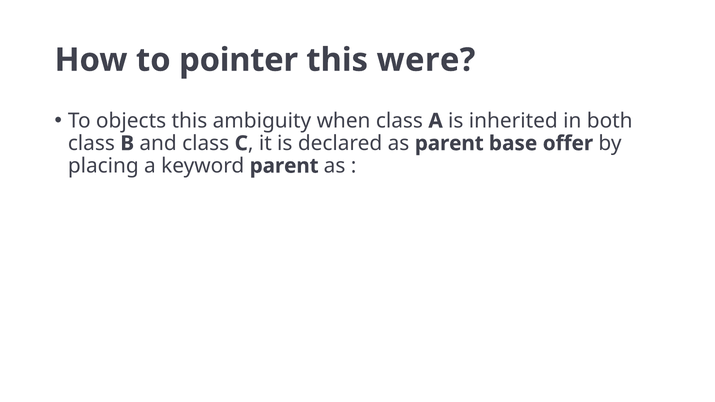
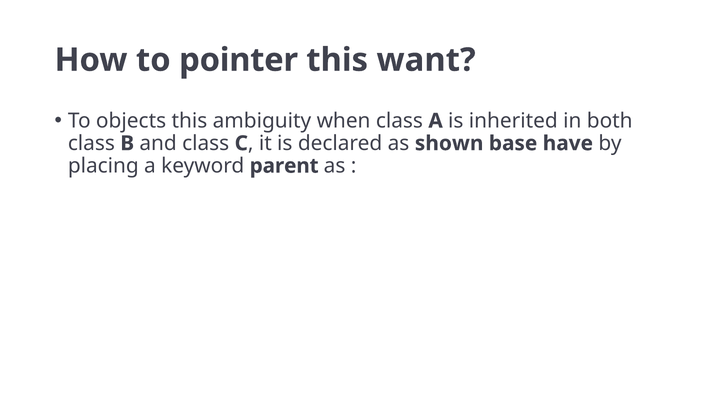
were: were -> want
as parent: parent -> shown
offer: offer -> have
